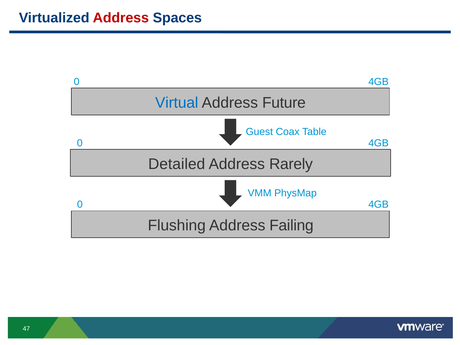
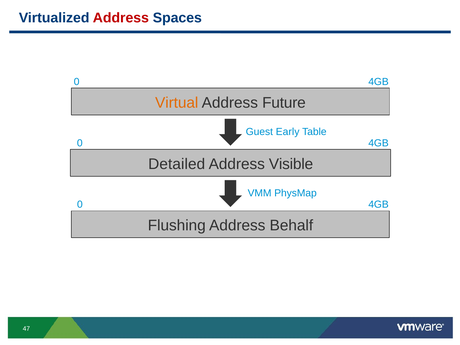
Virtual colour: blue -> orange
Coax: Coax -> Early
Rarely: Rarely -> Visible
Failing: Failing -> Behalf
